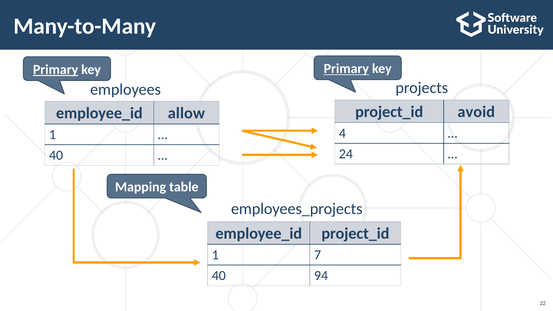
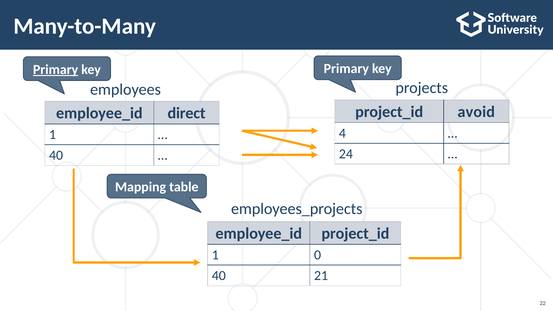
Primary at (346, 69) underline: present -> none
allow: allow -> direct
7: 7 -> 0
94: 94 -> 21
